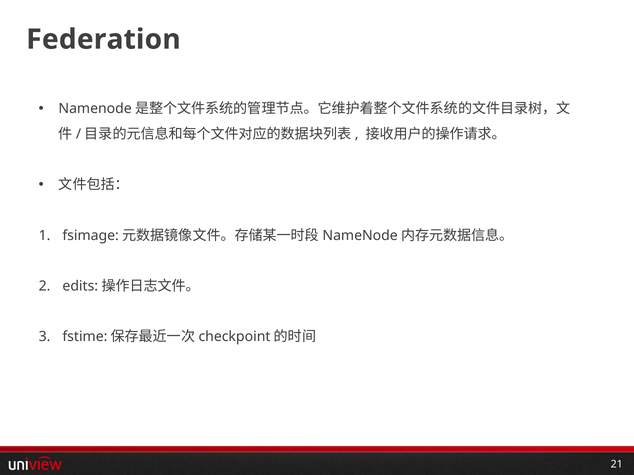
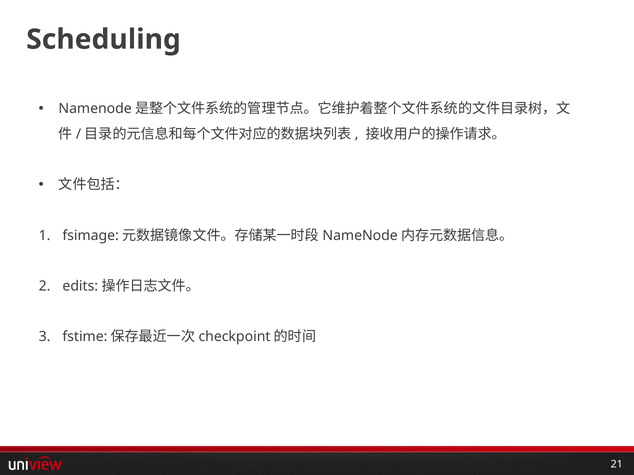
Federation: Federation -> Scheduling
